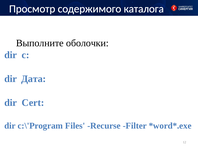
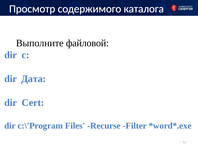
оболочки: оболочки -> файловой
